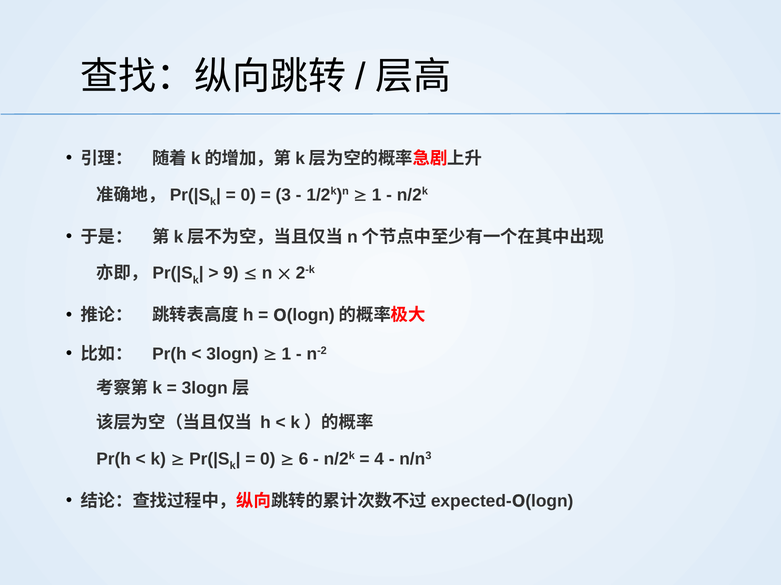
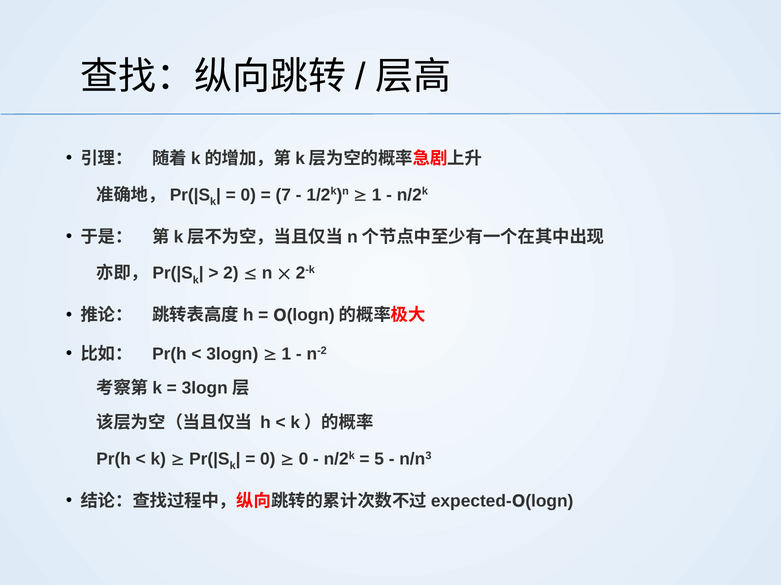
3: 3 -> 7
9: 9 -> 2
6 at (303, 460): 6 -> 0
4: 4 -> 5
